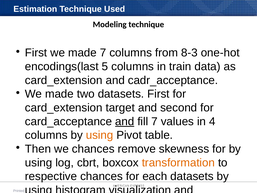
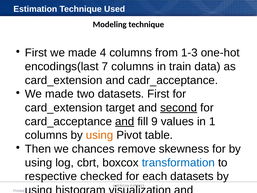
made 7: 7 -> 4
8-3: 8-3 -> 1-3
5: 5 -> 7
second underline: none -> present
fill 7: 7 -> 9
4: 4 -> 1
transformation colour: orange -> blue
respective chances: chances -> checked
